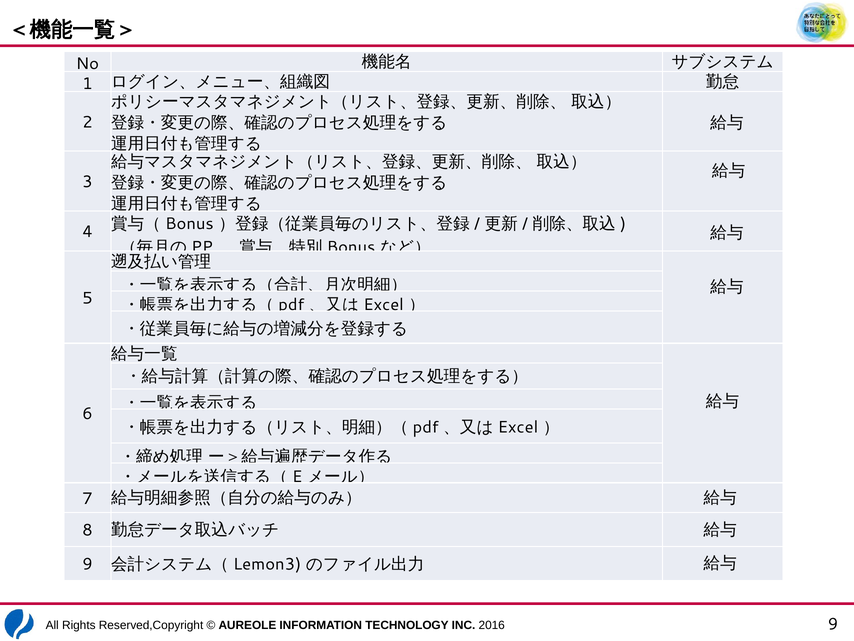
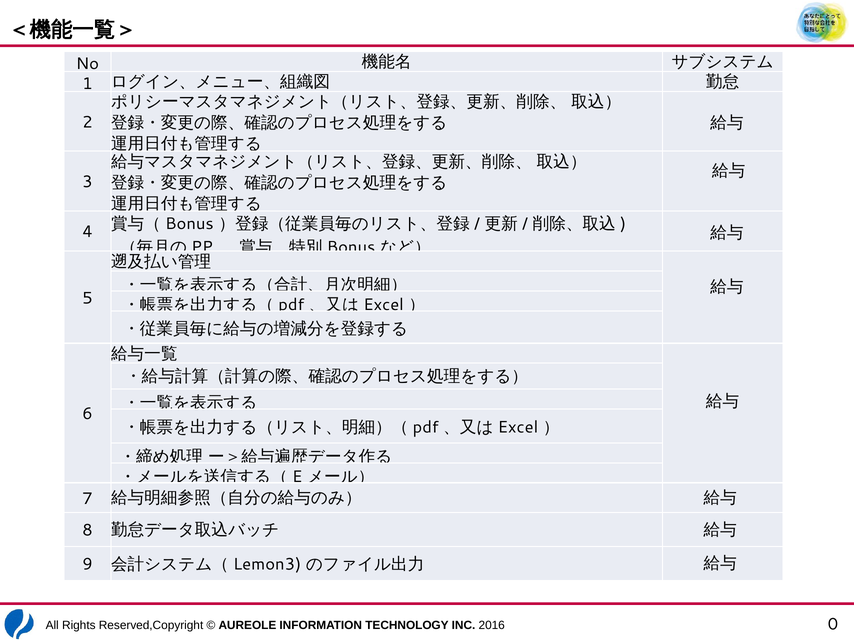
9 at (833, 624): 9 -> 0
